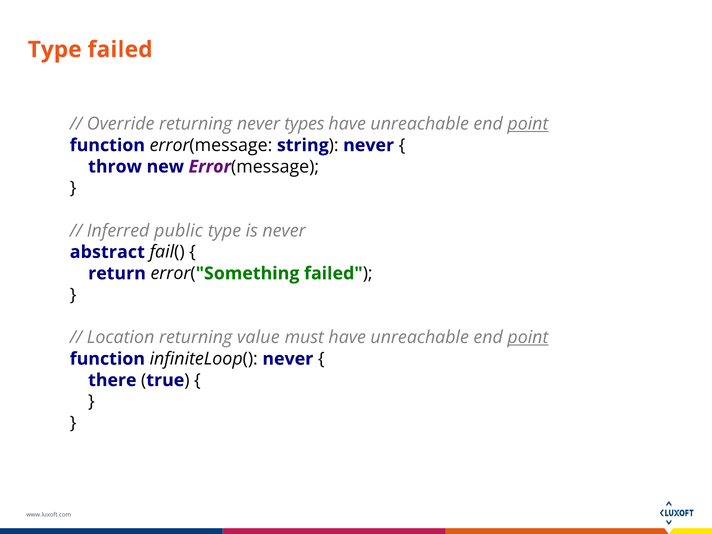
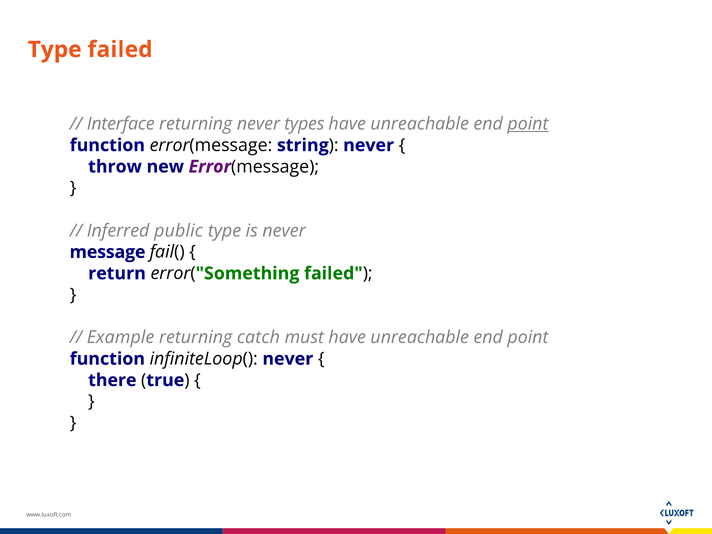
Override: Override -> Interface
abstract: abstract -> message
Location: Location -> Example
value: value -> catch
point at (528, 338) underline: present -> none
